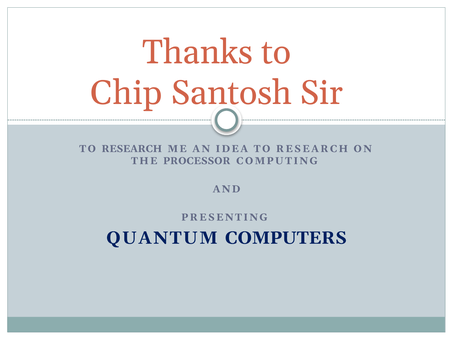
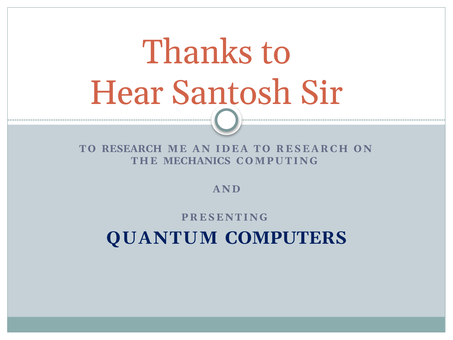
Chip: Chip -> Hear
PROCESSOR: PROCESSOR -> MECHANICS
